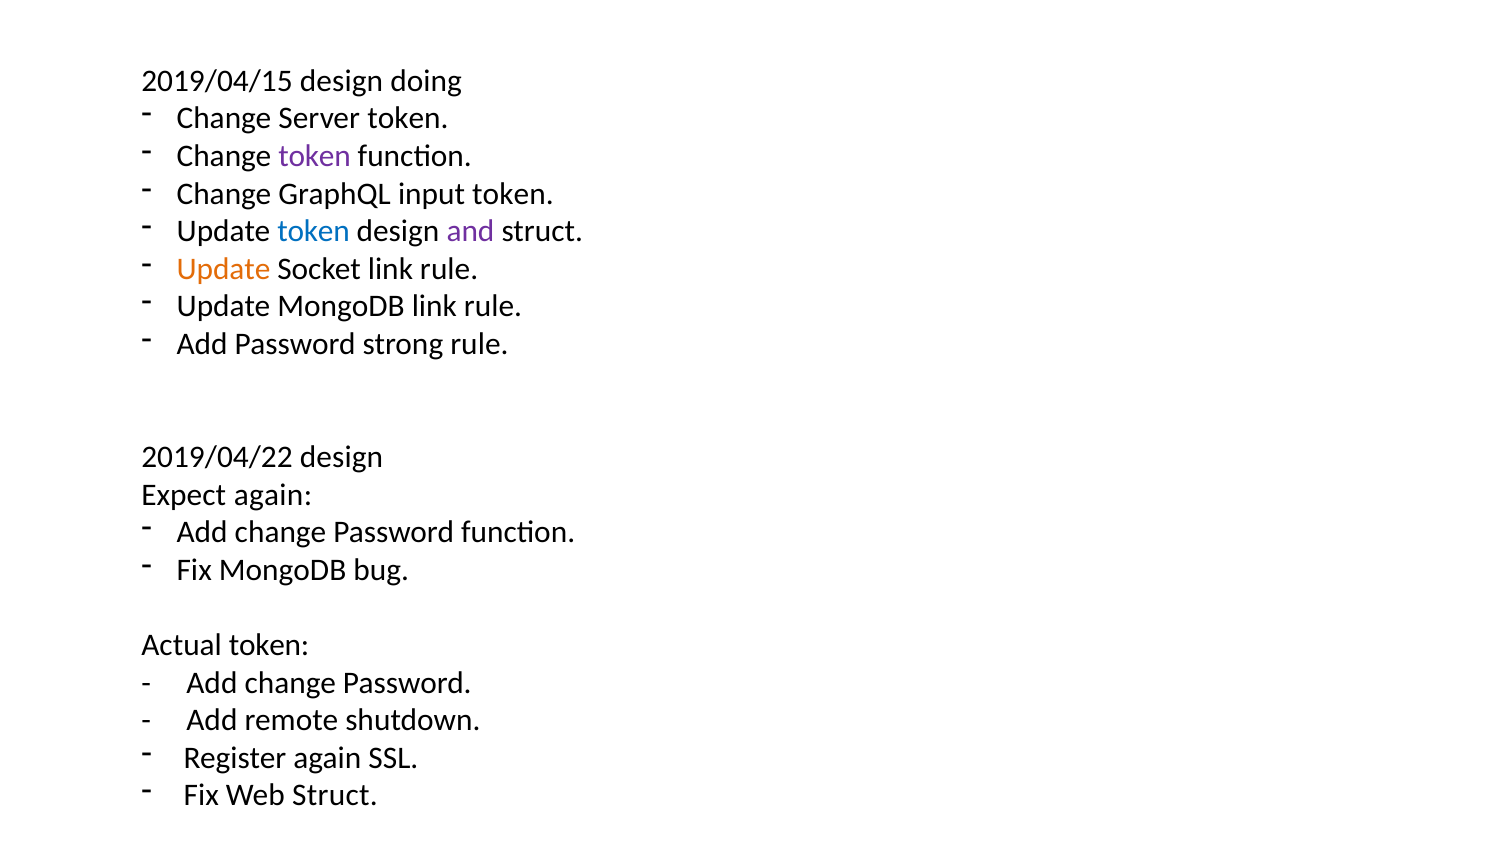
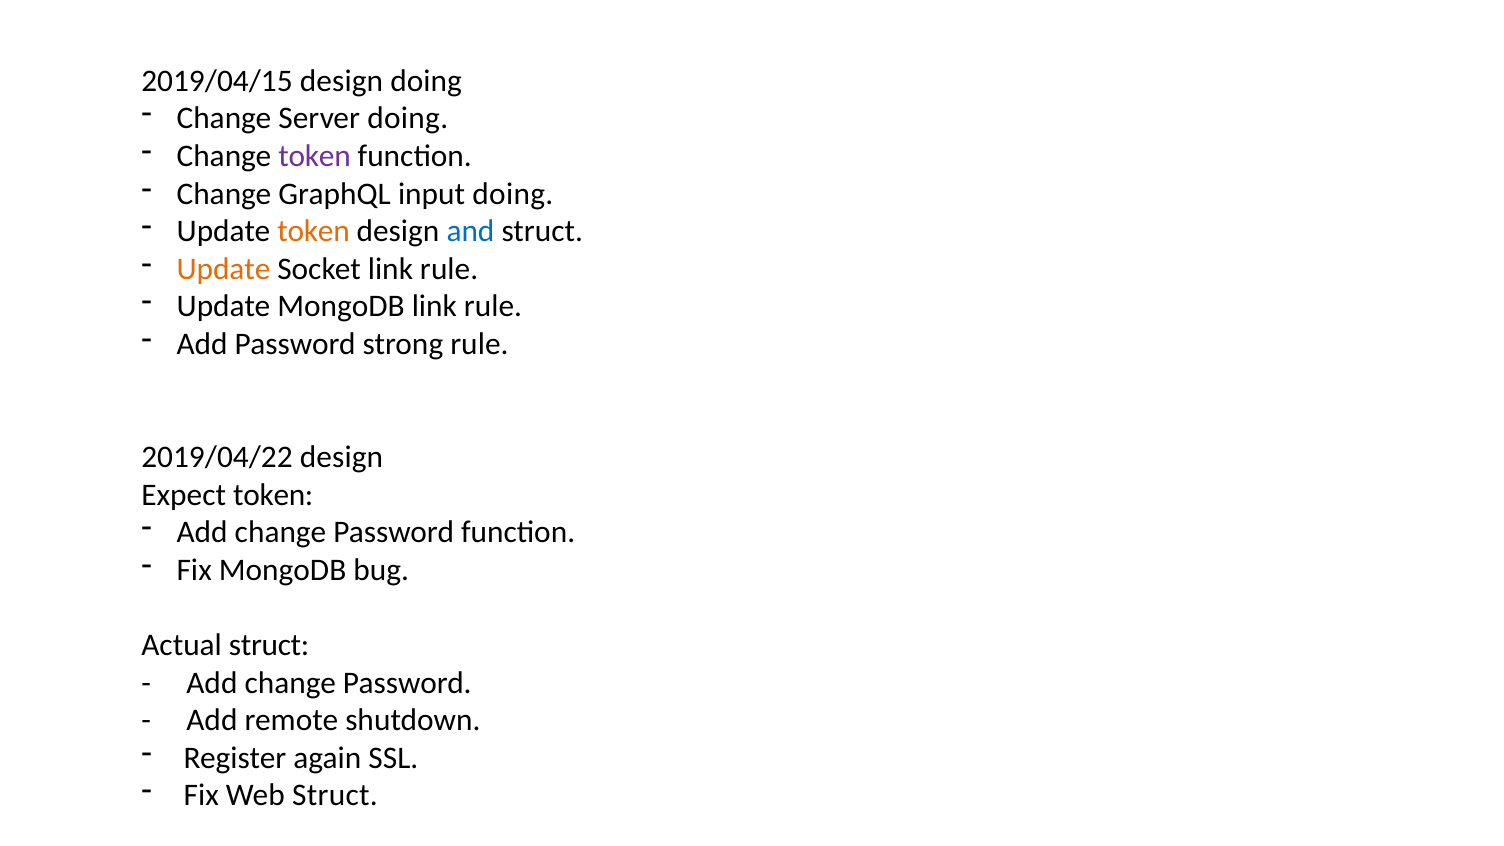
Server token: token -> doing
input token: token -> doing
token at (314, 231) colour: blue -> orange
and colour: purple -> blue
Expect again: again -> token
Actual token: token -> struct
